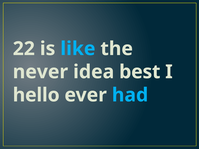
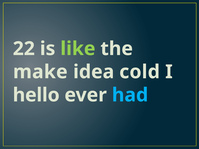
like colour: light blue -> light green
never: never -> make
best: best -> cold
